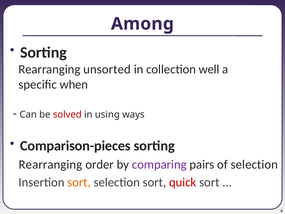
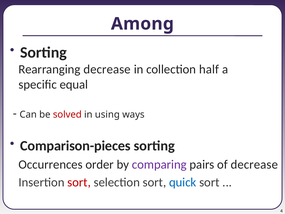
Rearranging unsorted: unsorted -> decrease
well: well -> half
when: when -> equal
Rearranging at (51, 164): Rearranging -> Occurrences
of selection: selection -> decrease
sort at (79, 182) colour: orange -> red
quick colour: red -> blue
